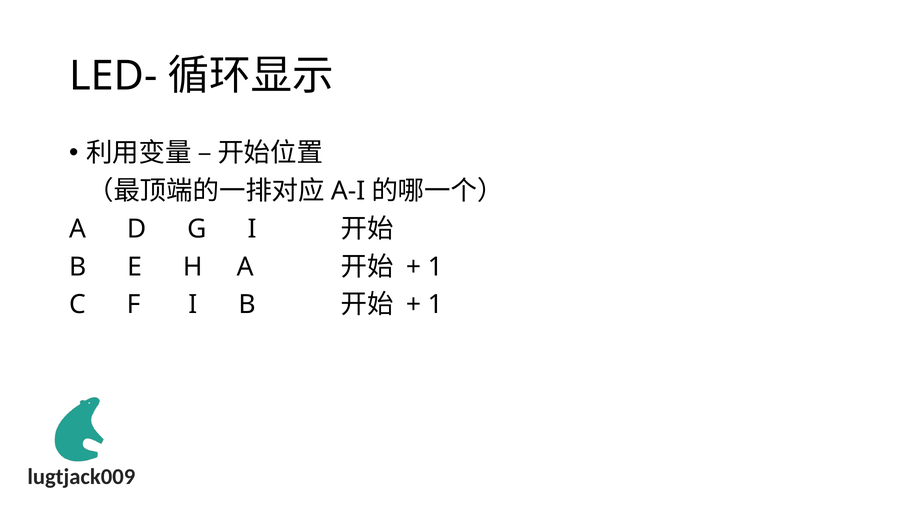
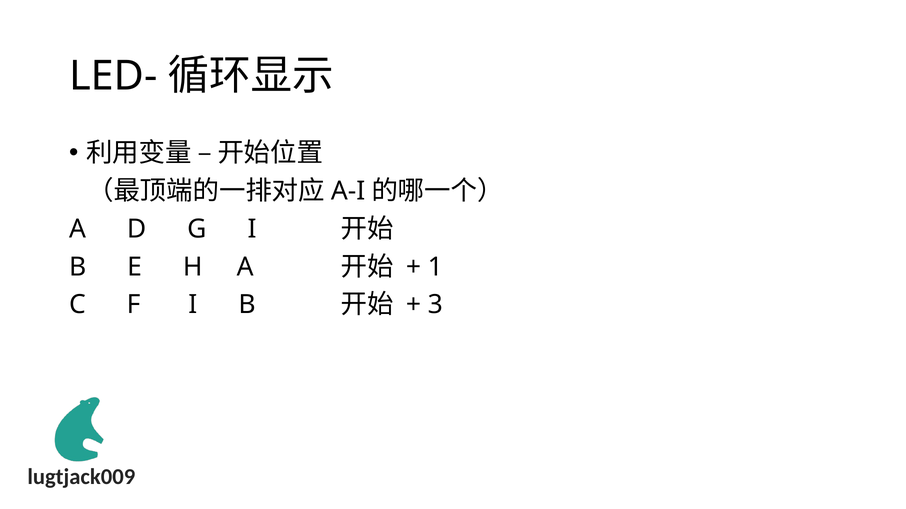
1 at (435, 305): 1 -> 3
